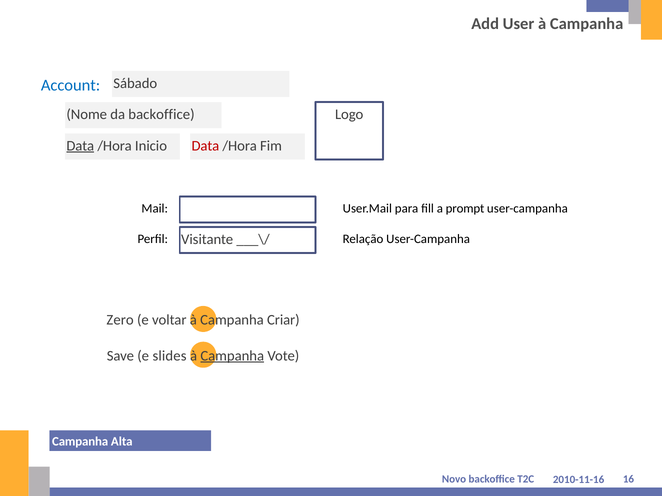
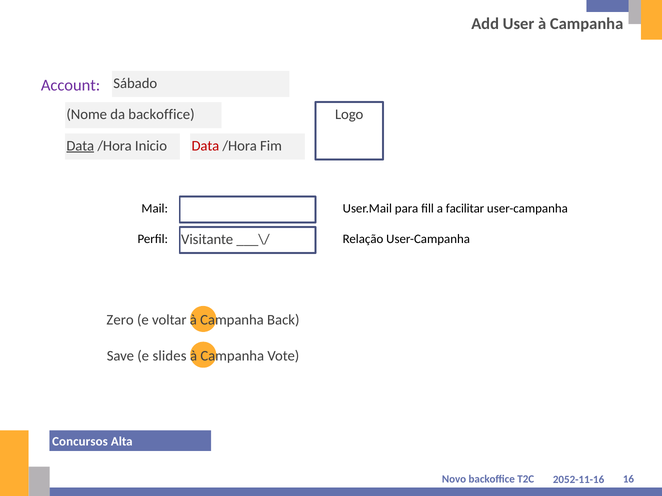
Account colour: blue -> purple
prompt: prompt -> facilitar
Criar: Criar -> Back
Campanha at (232, 356) underline: present -> none
Campanha at (80, 442): Campanha -> Concursos
2010-11-16: 2010-11-16 -> 2052-11-16
